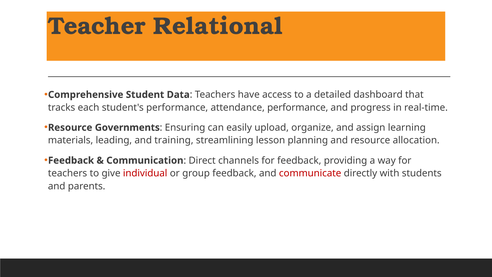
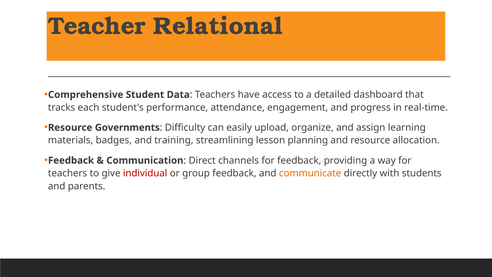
attendance performance: performance -> engagement
Ensuring: Ensuring -> Difficulty
leading: leading -> badges
communicate colour: red -> orange
